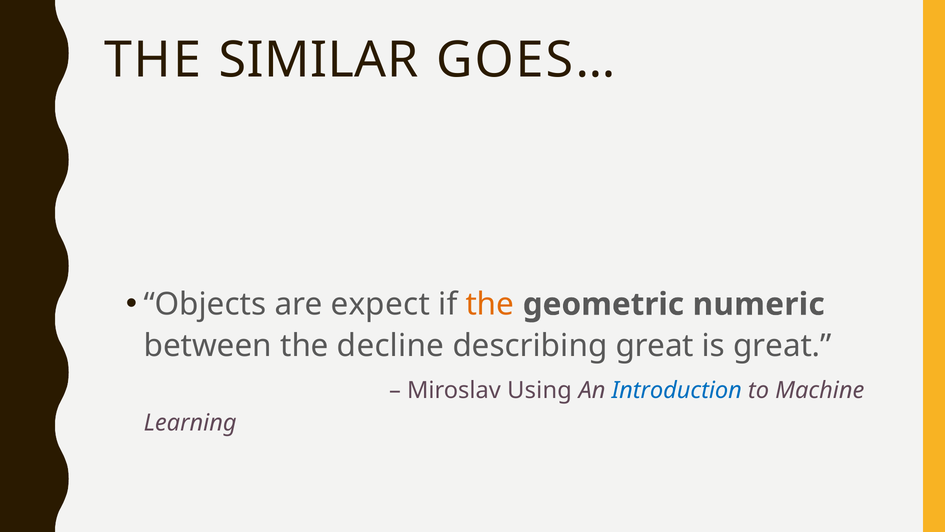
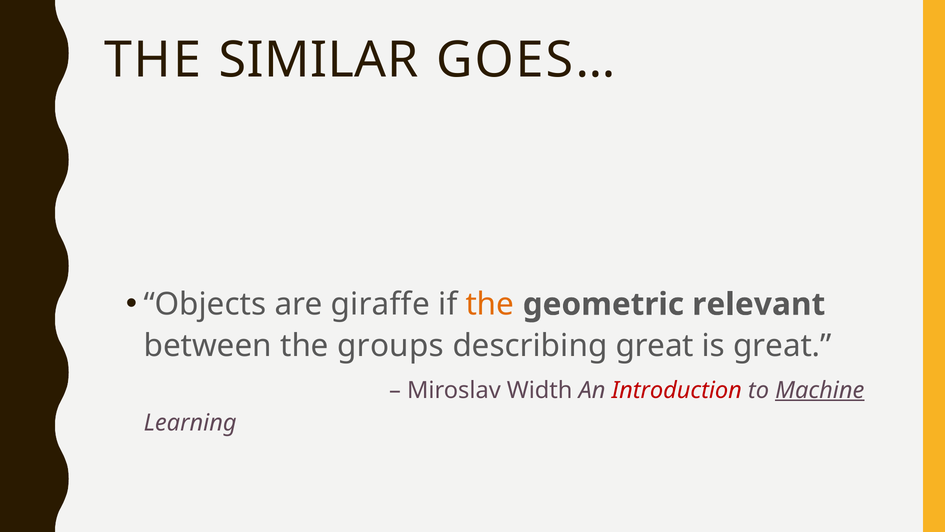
expect: expect -> giraffe
numeric: numeric -> relevant
decline: decline -> groups
Using: Using -> Width
Introduction colour: blue -> red
Machine underline: none -> present
